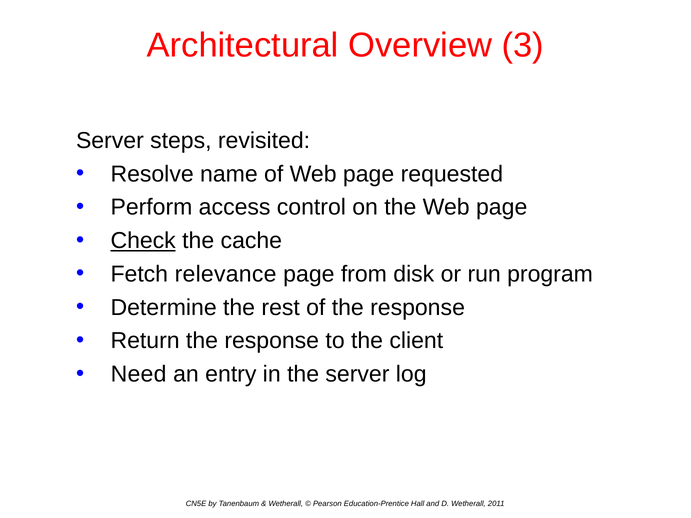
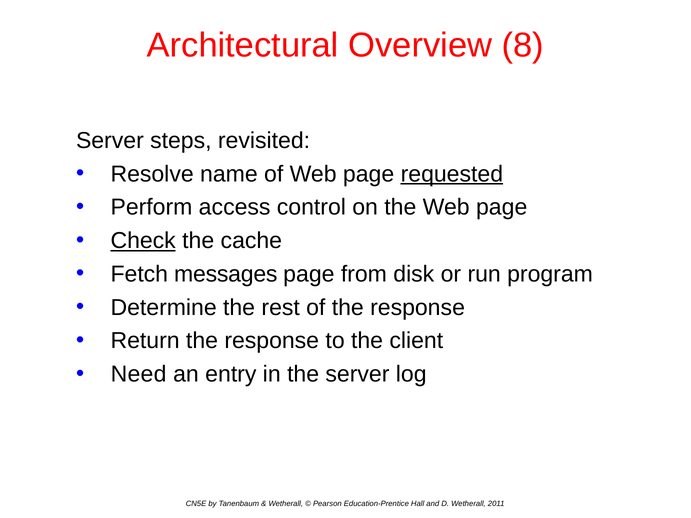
3: 3 -> 8
requested underline: none -> present
relevance: relevance -> messages
